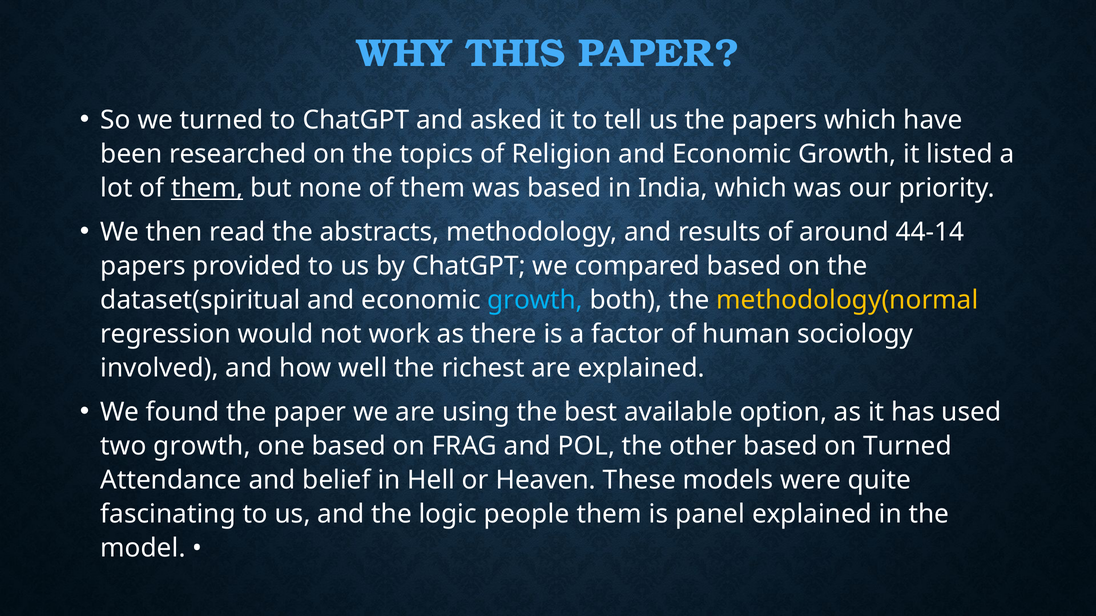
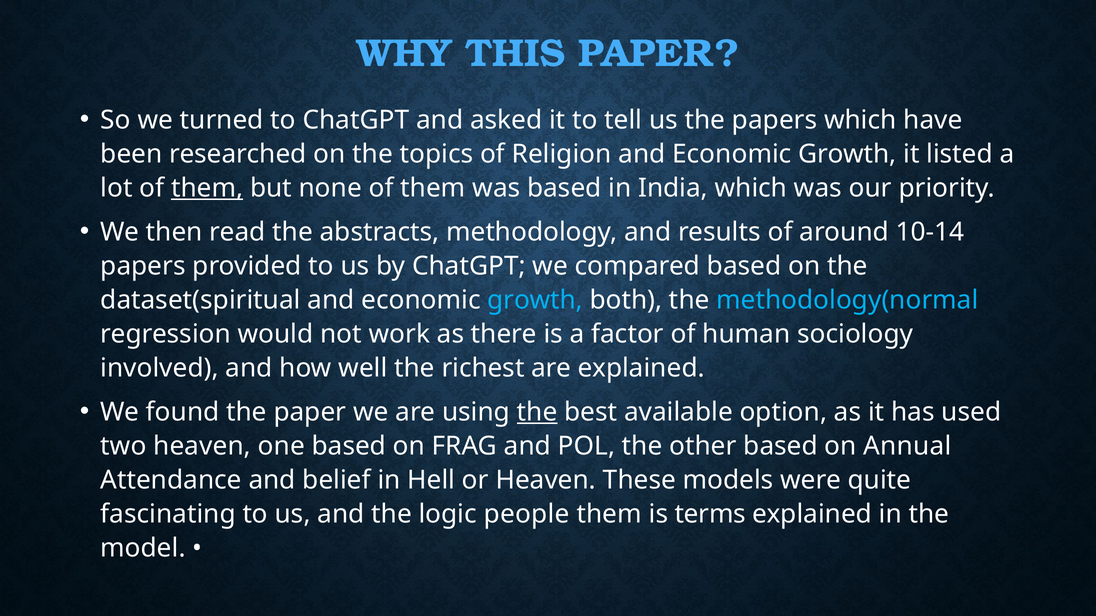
44-14: 44-14 -> 10-14
methodology(normal colour: yellow -> light blue
the at (537, 412) underline: none -> present
two growth: growth -> heaven
on Turned: Turned -> Annual
panel: panel -> terms
